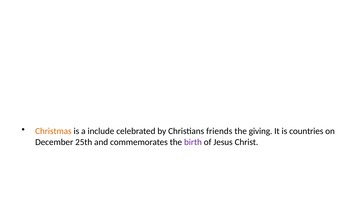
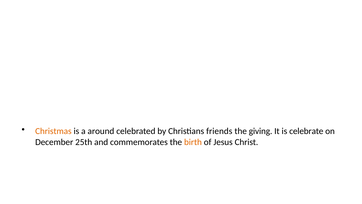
include: include -> around
countries: countries -> celebrate
birth colour: purple -> orange
